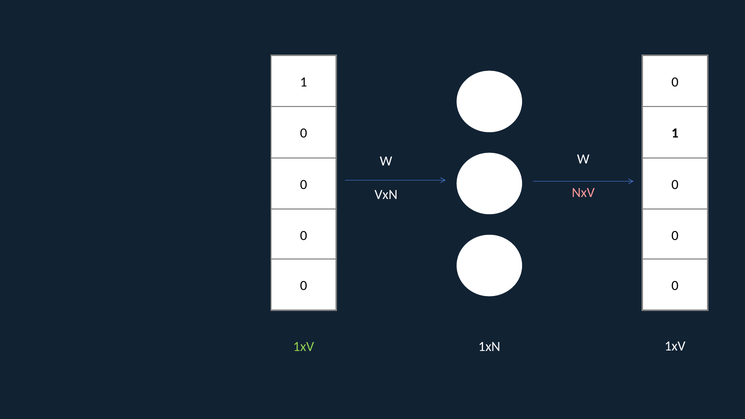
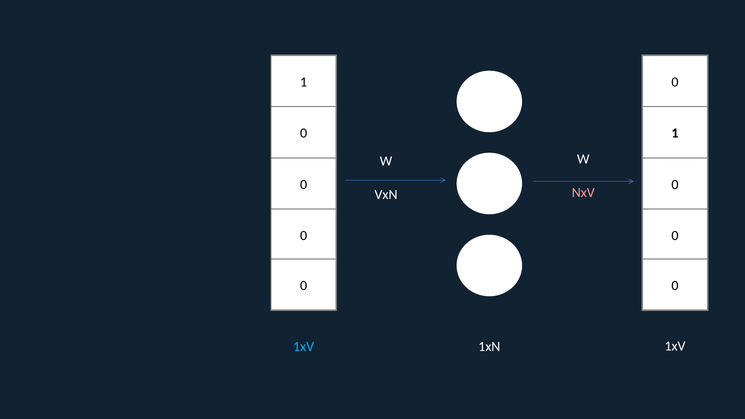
1xV at (304, 347) colour: light green -> light blue
